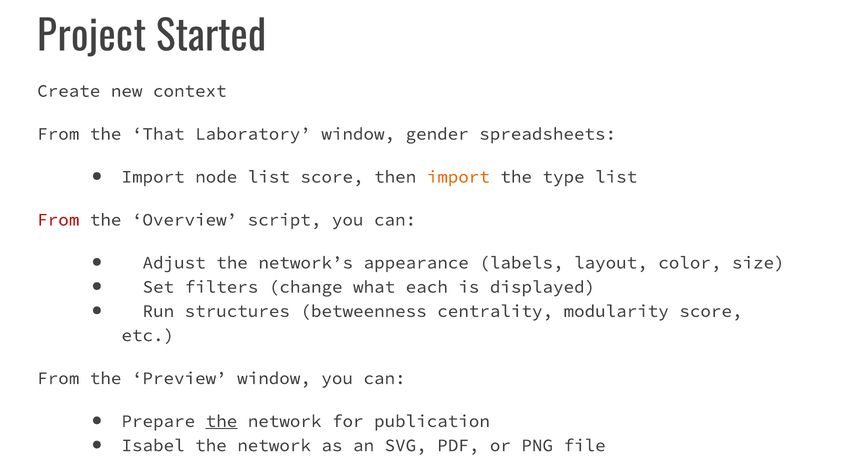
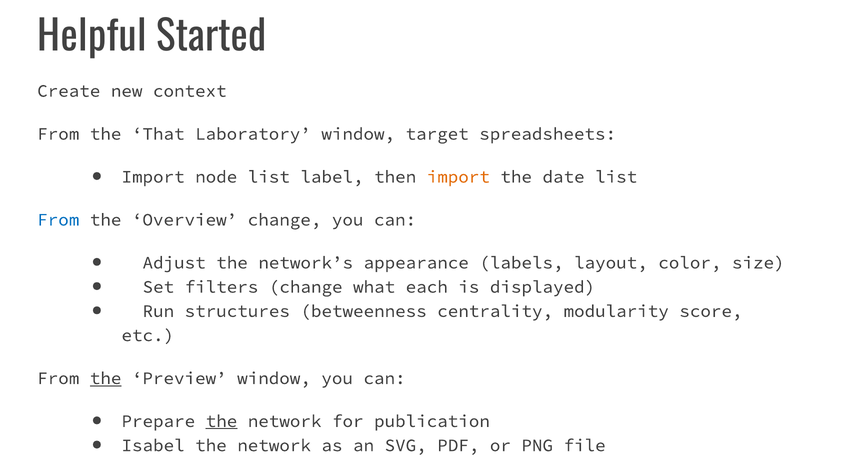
Project: Project -> Helpful
gender: gender -> target
list score: score -> label
type: type -> date
From at (58, 220) colour: red -> blue
Overview script: script -> change
the at (106, 378) underline: none -> present
